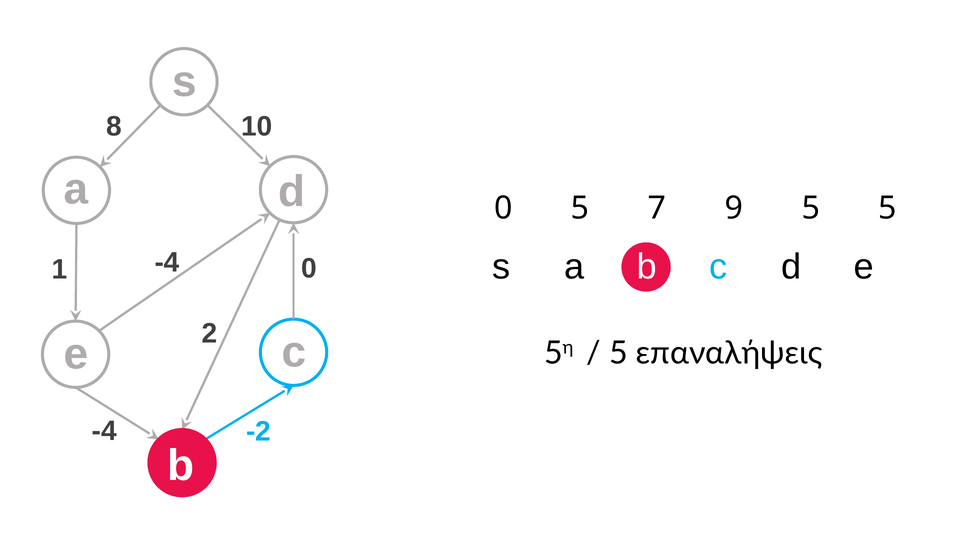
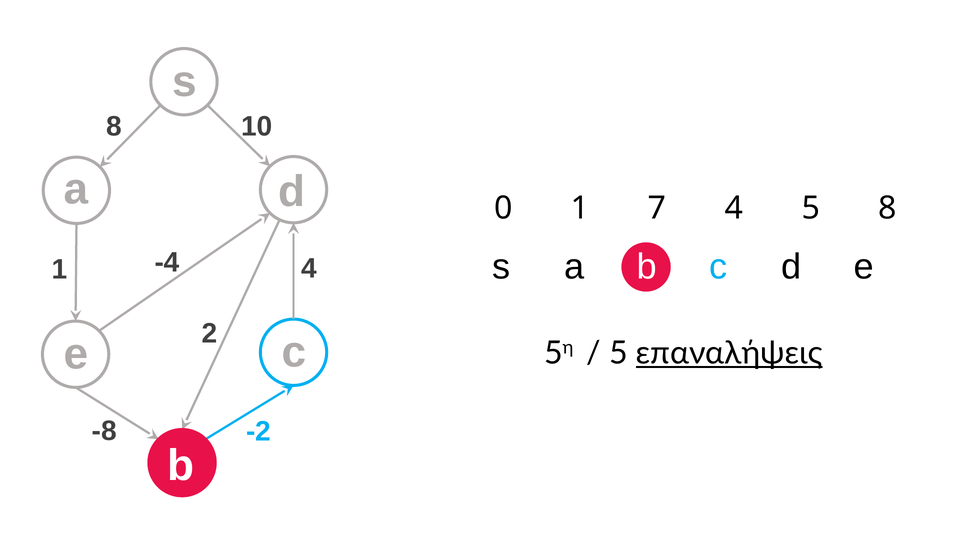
0 5: 5 -> 1
7 9: 9 -> 4
5 5: 5 -> 8
1 0: 0 -> 4
επαναλήψεις underline: none -> present
-4 at (104, 431): -4 -> -8
